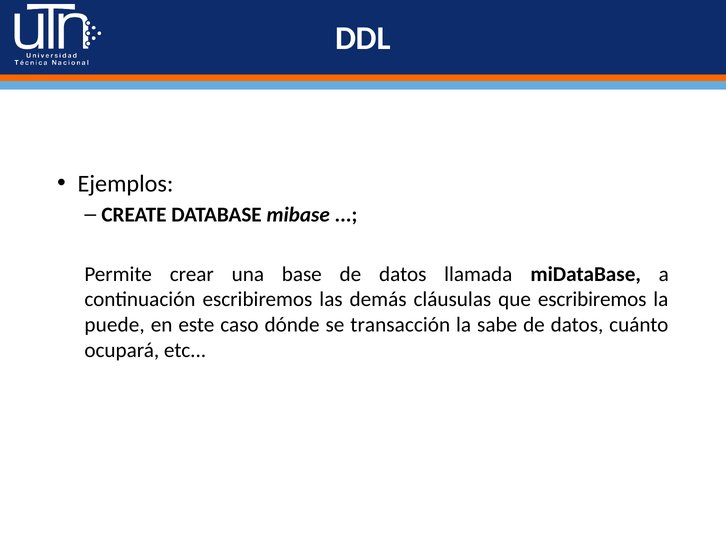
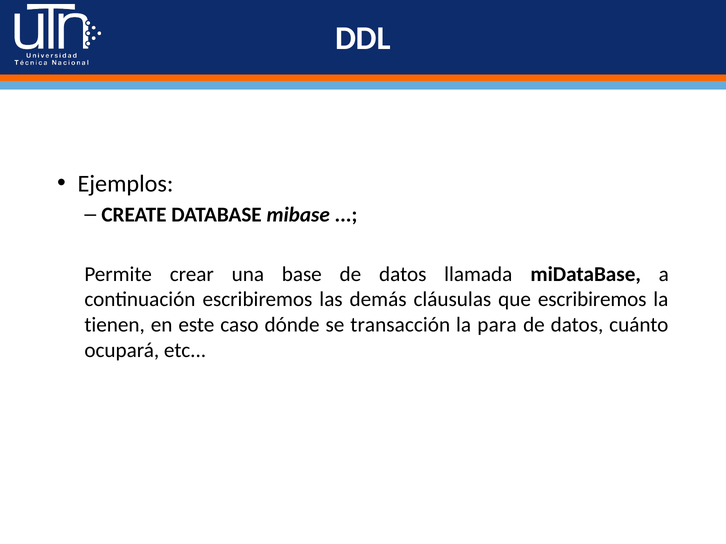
puede: puede -> tienen
sabe: sabe -> para
